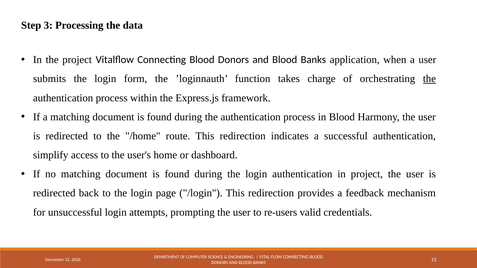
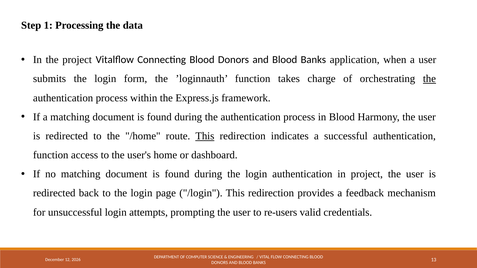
3: 3 -> 1
This at (205, 136) underline: none -> present
simplify at (51, 155): simplify -> function
